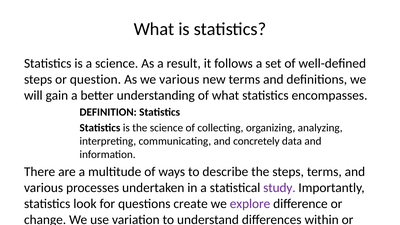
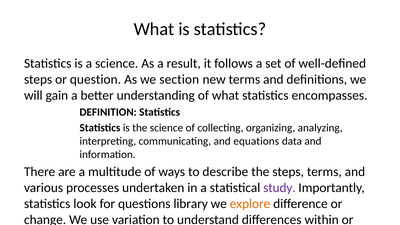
we various: various -> section
concretely: concretely -> equations
create: create -> library
explore colour: purple -> orange
